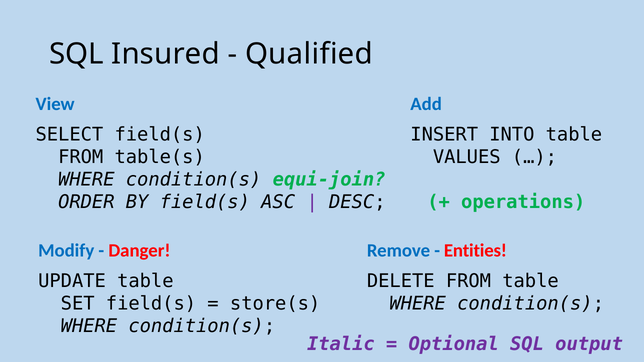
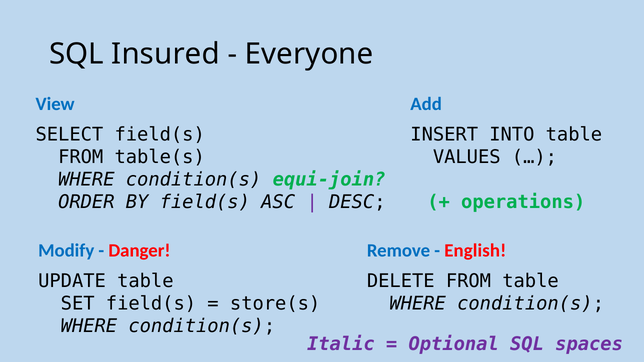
Qualified: Qualified -> Everyone
Entities: Entities -> English
output: output -> spaces
